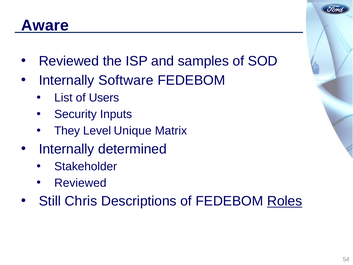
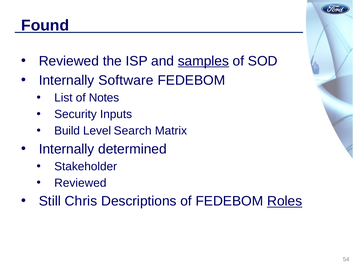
Aware: Aware -> Found
samples underline: none -> present
Users: Users -> Notes
They: They -> Build
Unique: Unique -> Search
